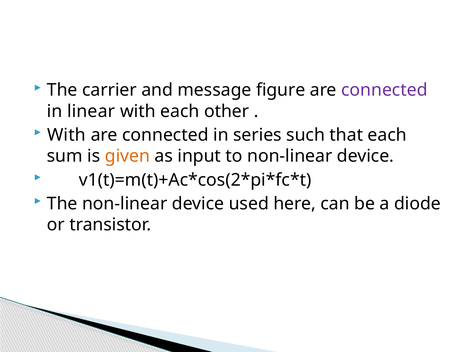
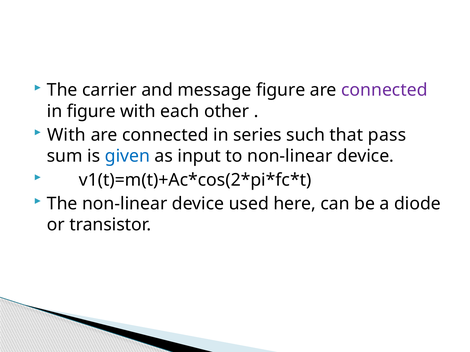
in linear: linear -> figure
that each: each -> pass
given colour: orange -> blue
